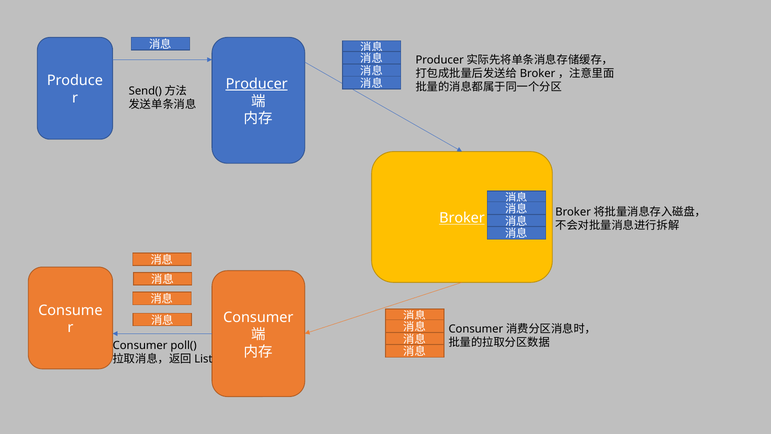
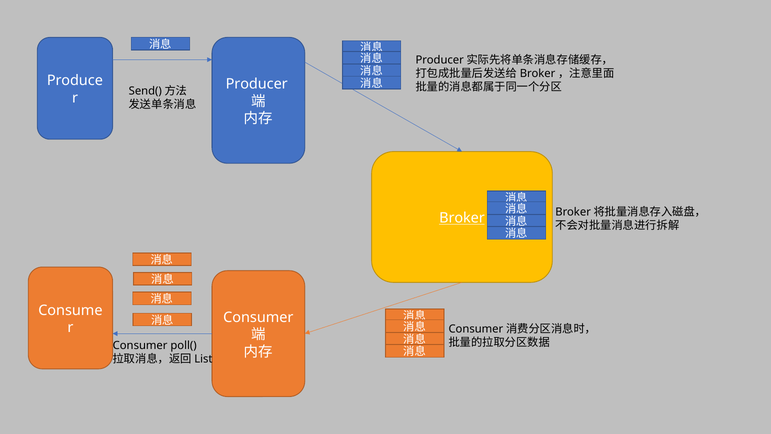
Producer underline: present -> none
